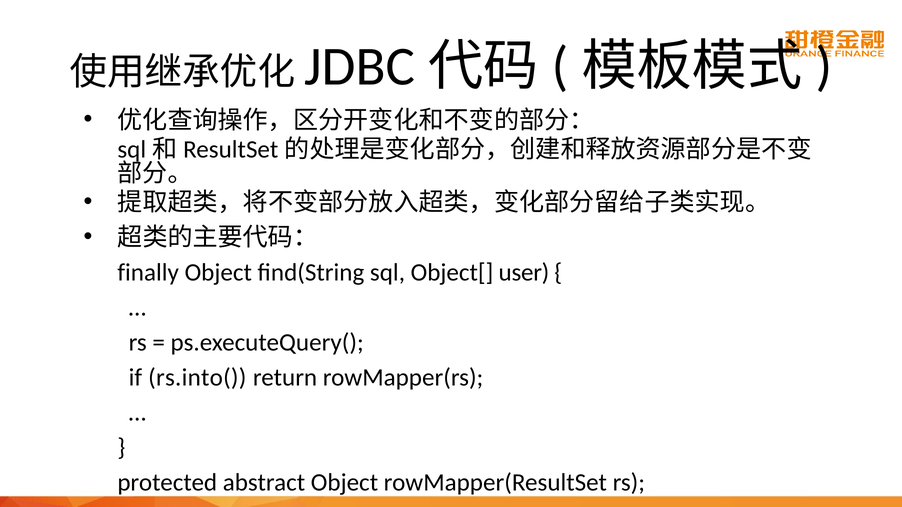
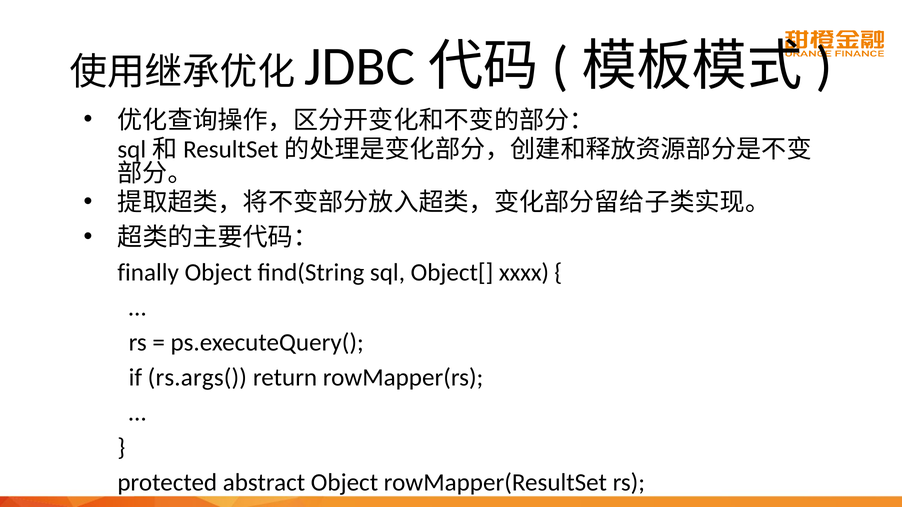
user: user -> xxxx
rs.into(: rs.into( -> rs.args(
